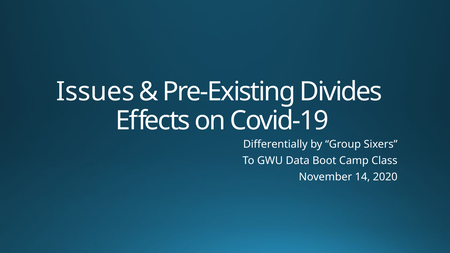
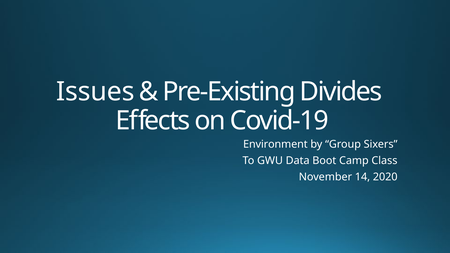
Differentially: Differentially -> Environment
